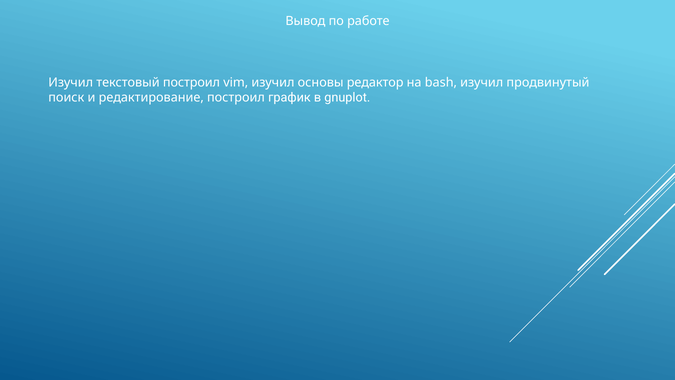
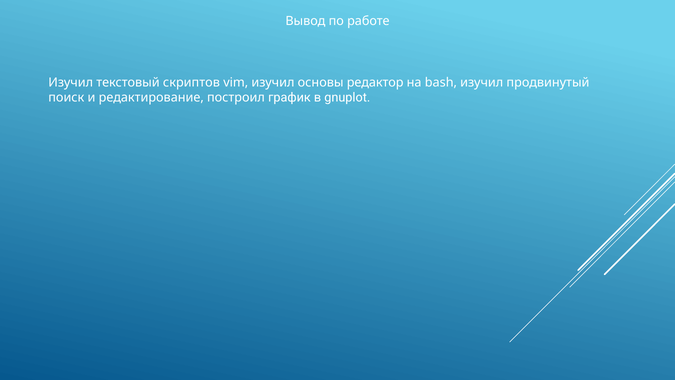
текстовый построил: построил -> скриптов
